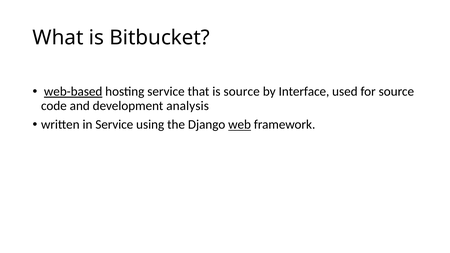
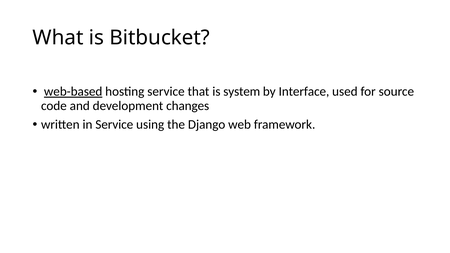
is source: source -> system
analysis: analysis -> changes
web underline: present -> none
